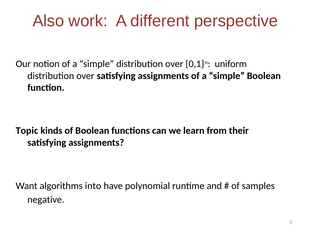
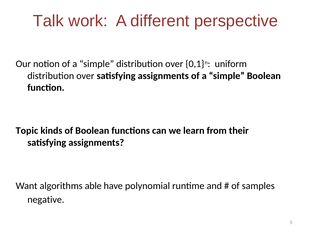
Also: Also -> Talk
into: into -> able
